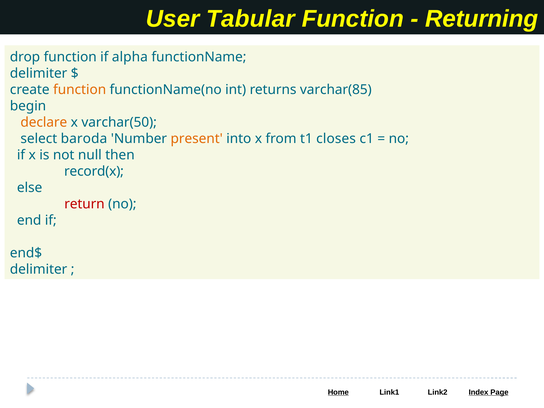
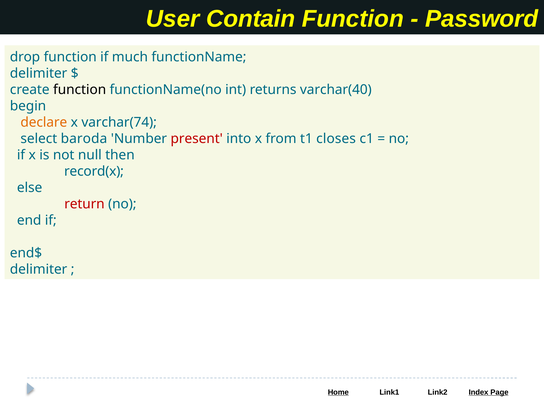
Tabular: Tabular -> Contain
Returning: Returning -> Password
alpha: alpha -> much
function at (80, 90) colour: orange -> black
varchar(85: varchar(85 -> varchar(40
varchar(50: varchar(50 -> varchar(74
present colour: orange -> red
